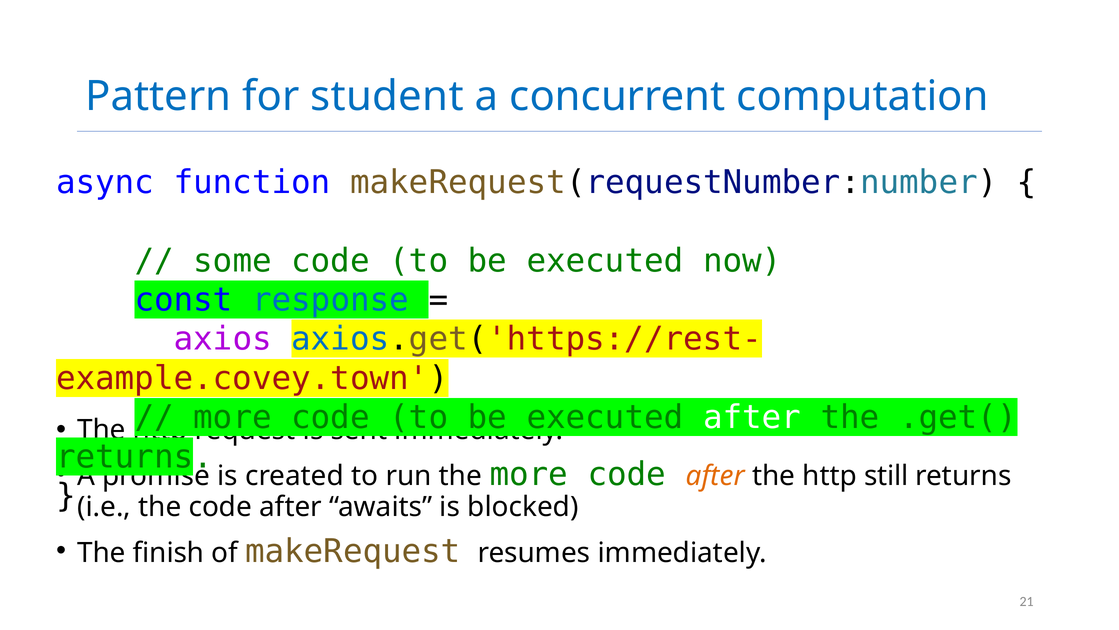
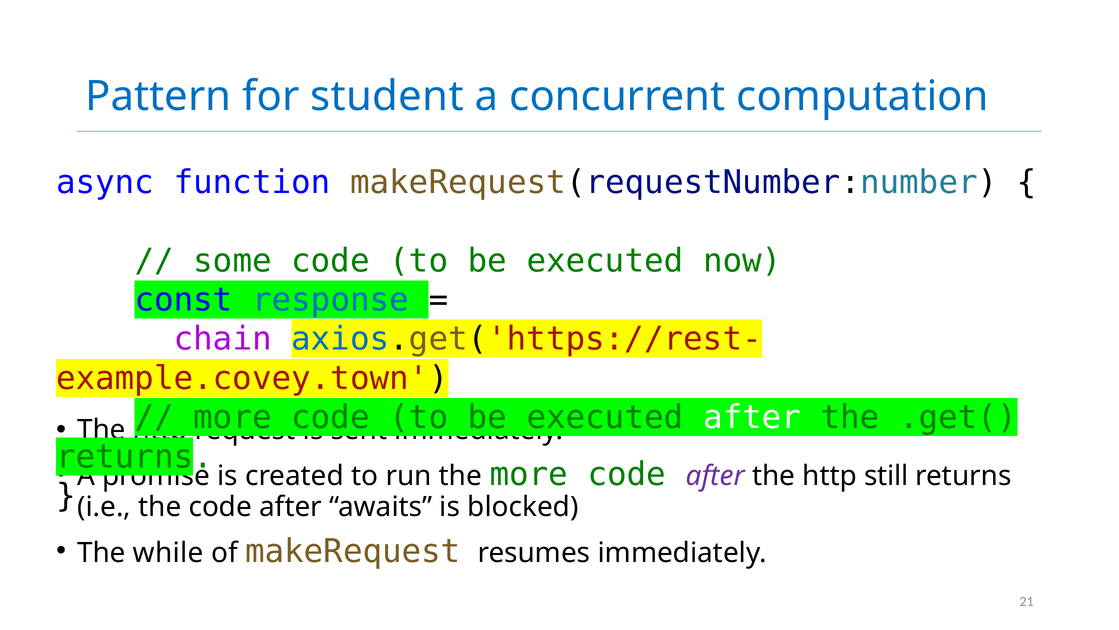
axios: axios -> chain
after at (715, 475) colour: orange -> purple
finish: finish -> while
